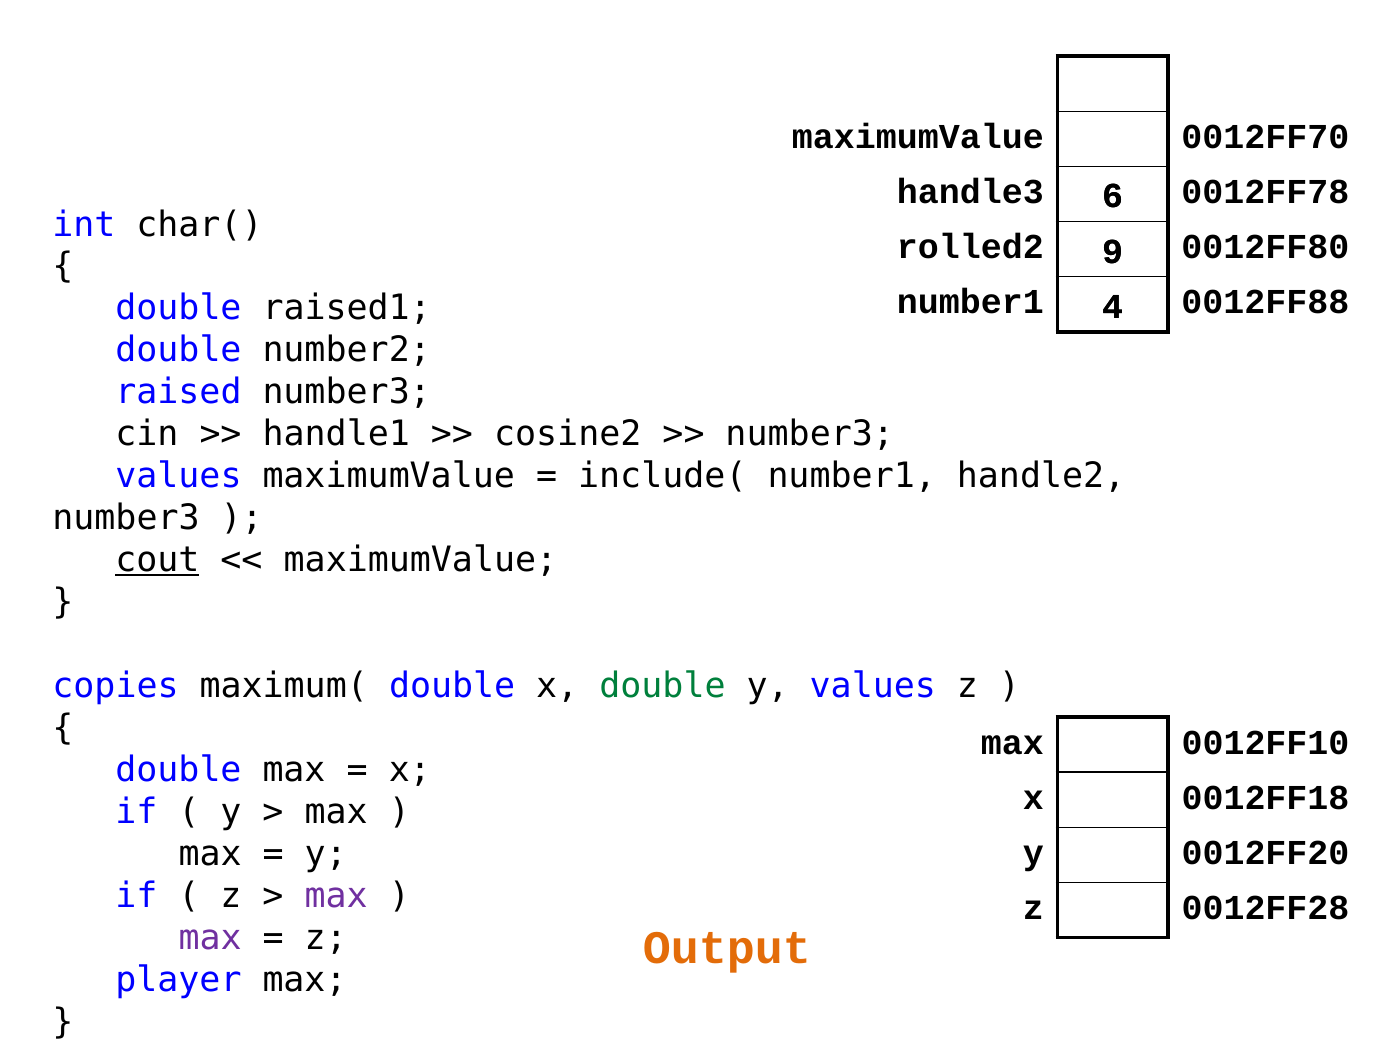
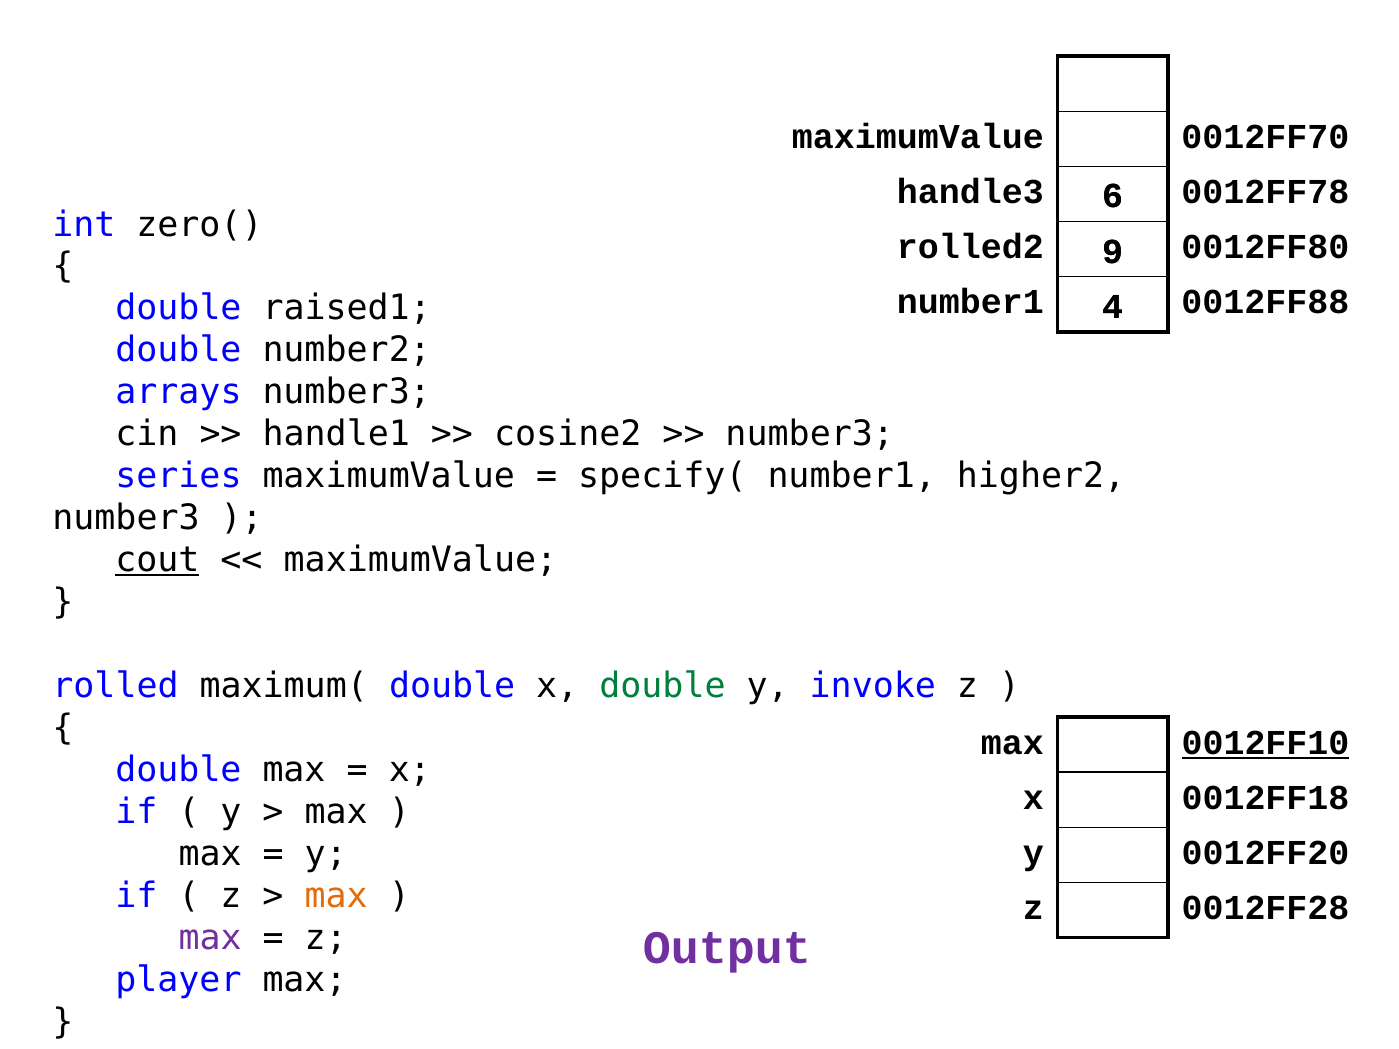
char(: char( -> zero(
raised: raised -> arrays
values at (178, 476): values -> series
include(: include( -> specify(
handle2: handle2 -> higher2
copies: copies -> rolled
y values: values -> invoke
0012FF10 underline: none -> present
max at (336, 896) colour: purple -> orange
Output colour: orange -> purple
